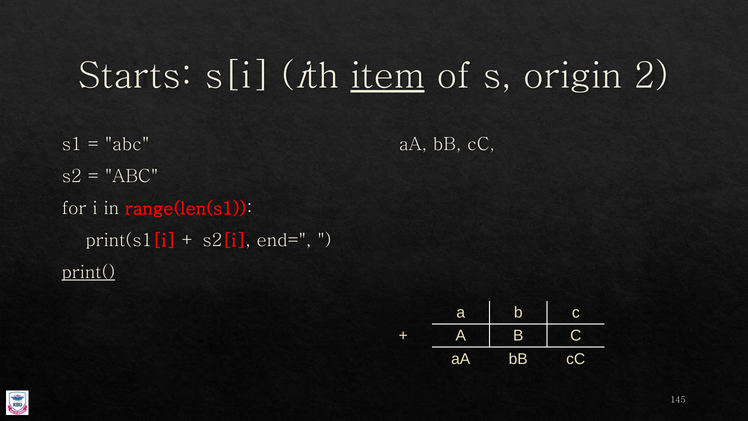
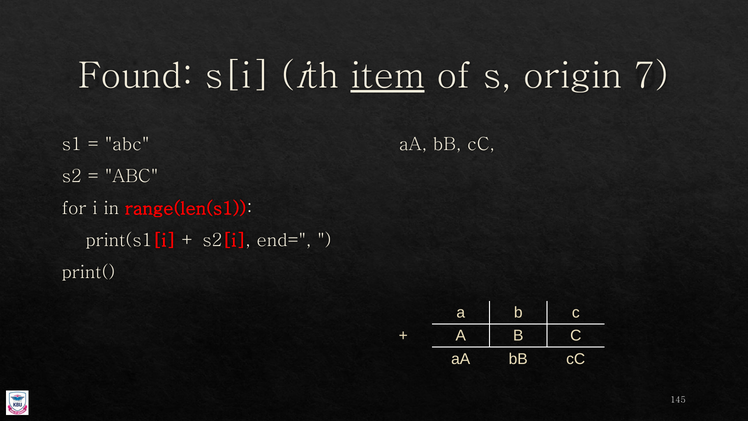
Starts: Starts -> Found
2: 2 -> 7
print( underline: present -> none
